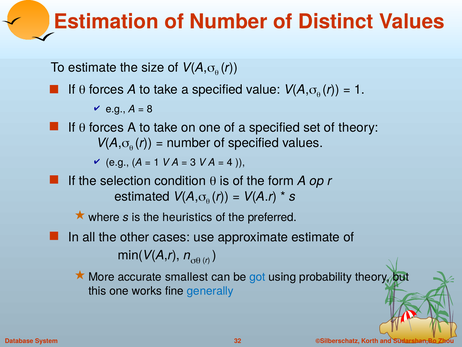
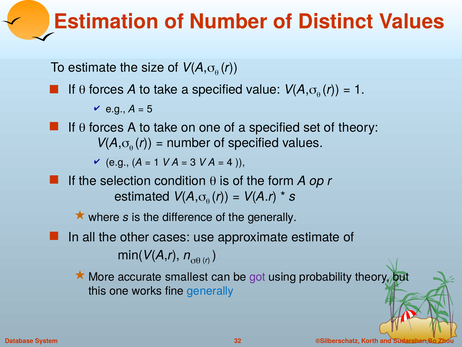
8: 8 -> 5
heuristics: heuristics -> difference
the preferred: preferred -> generally
got colour: blue -> purple
